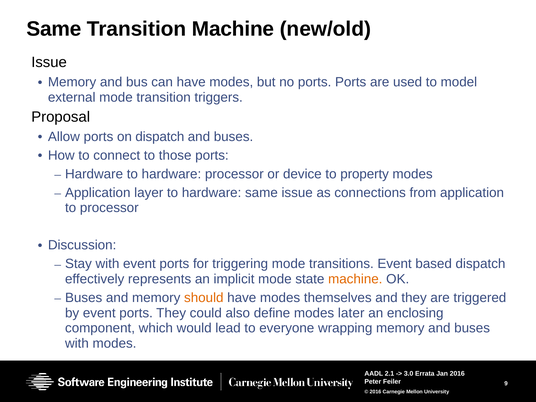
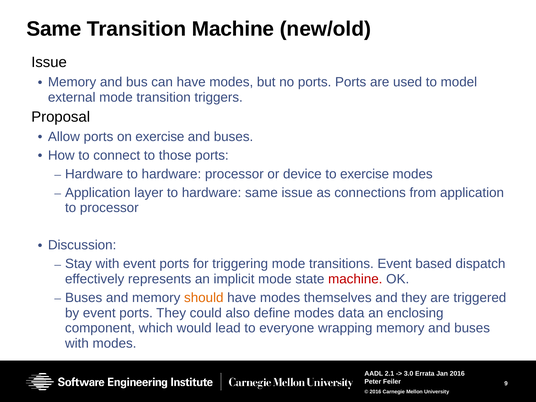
on dispatch: dispatch -> exercise
to property: property -> exercise
machine at (355, 279) colour: orange -> red
later: later -> data
